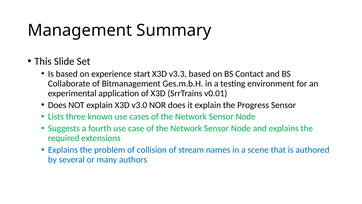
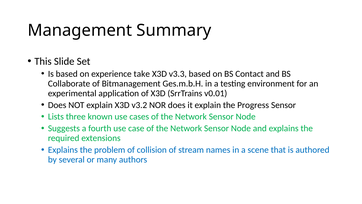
start: start -> take
v3.0: v3.0 -> v3.2
